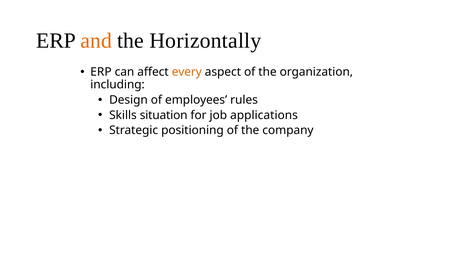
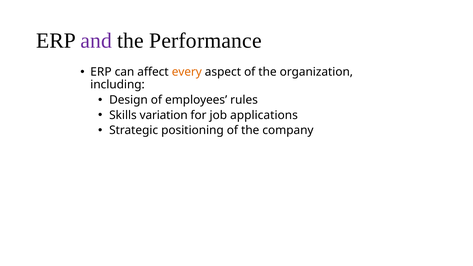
and colour: orange -> purple
Horizontally: Horizontally -> Performance
situation: situation -> variation
